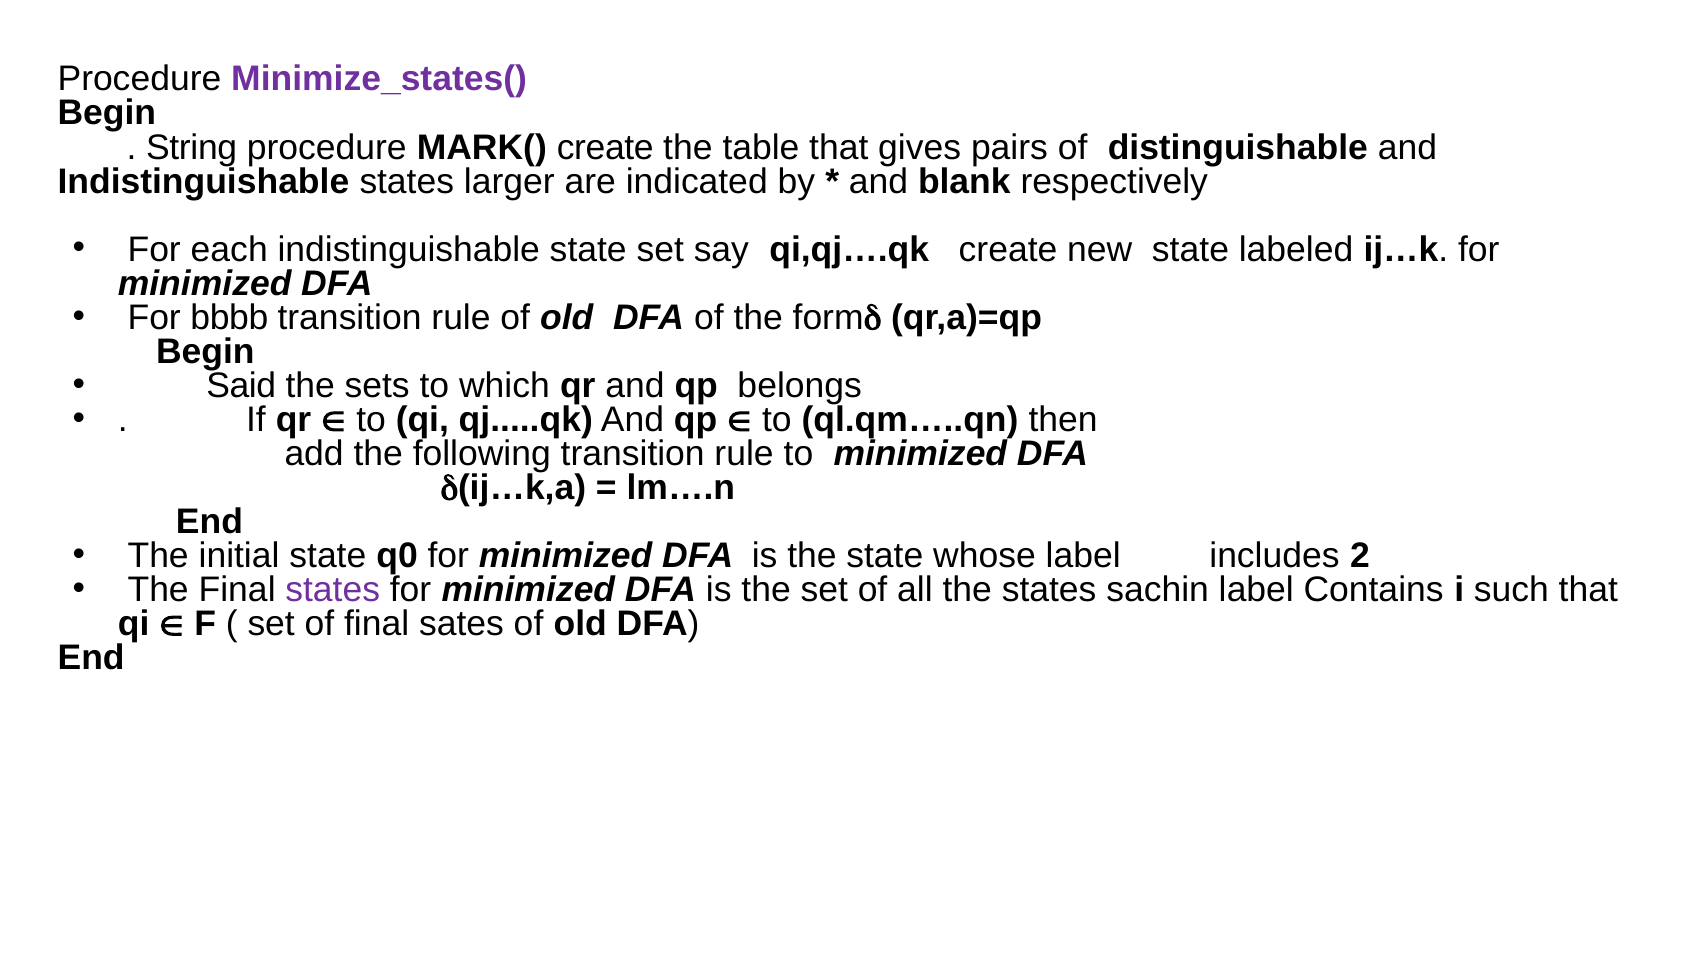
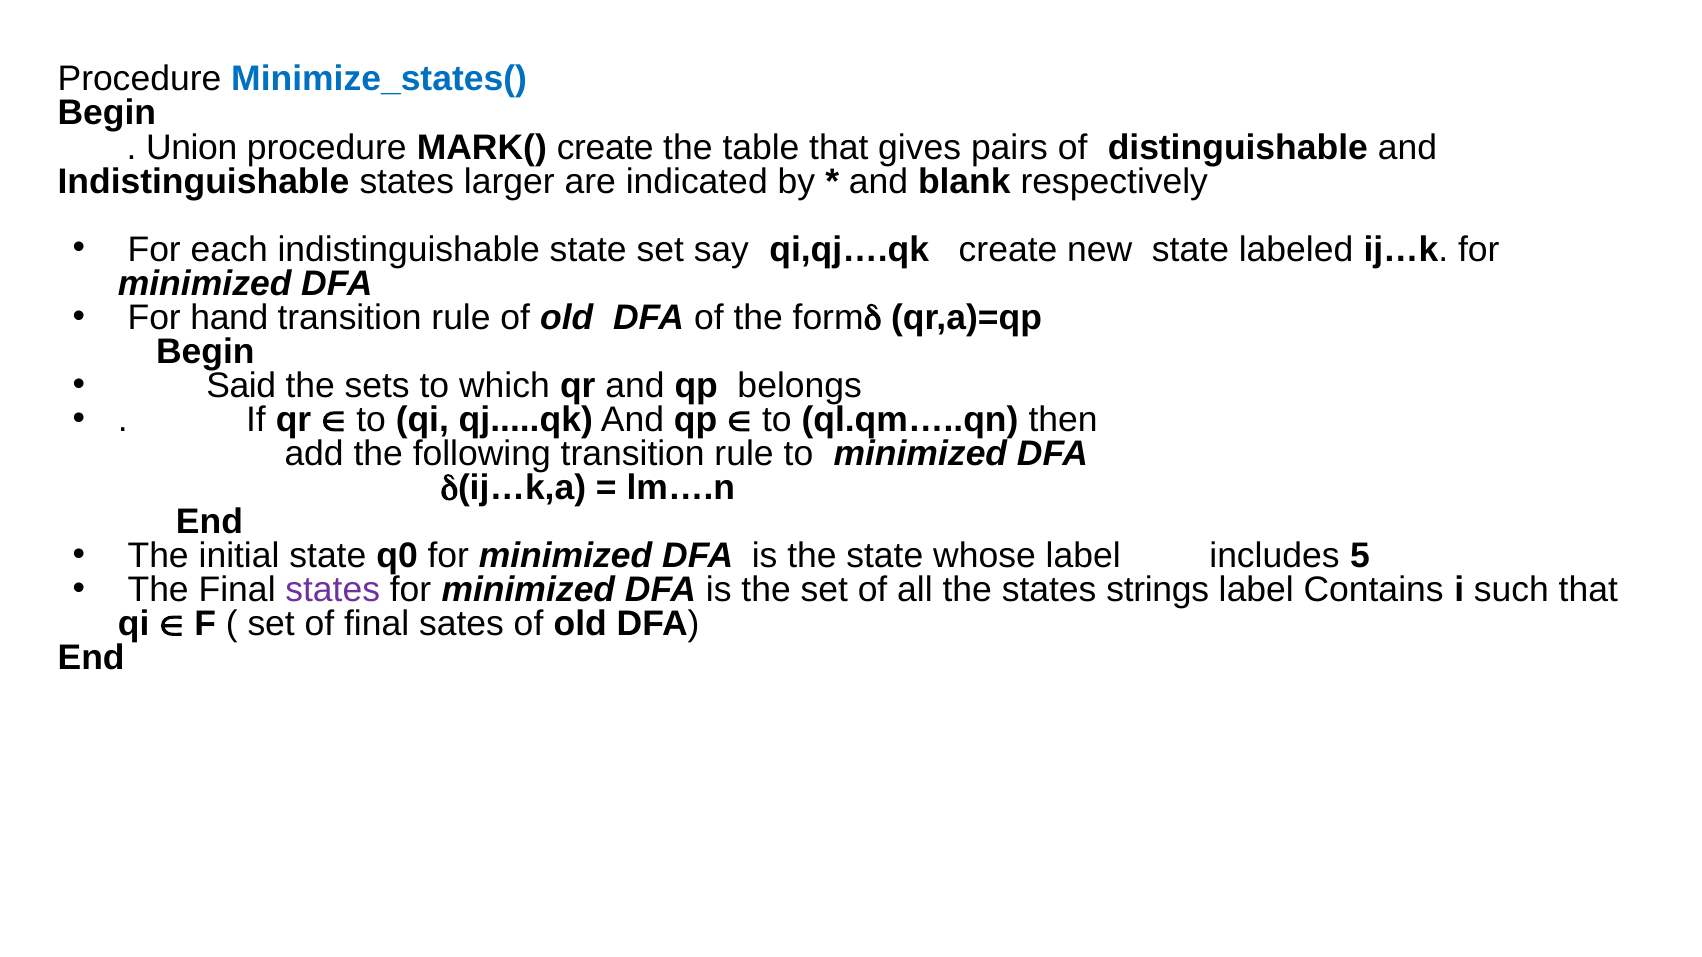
Minimize_states( colour: purple -> blue
String: String -> Union
bbbb: bbbb -> hand
2: 2 -> 5
sachin: sachin -> strings
